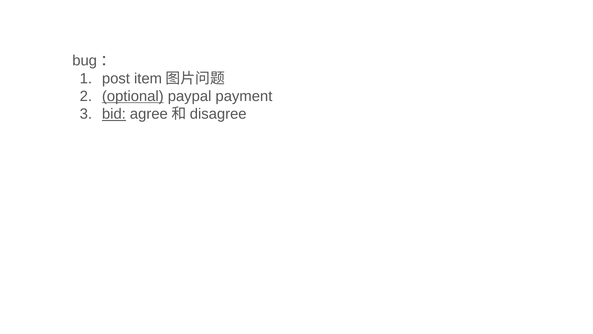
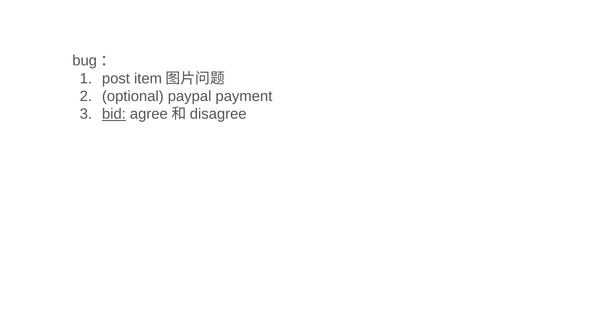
optional underline: present -> none
